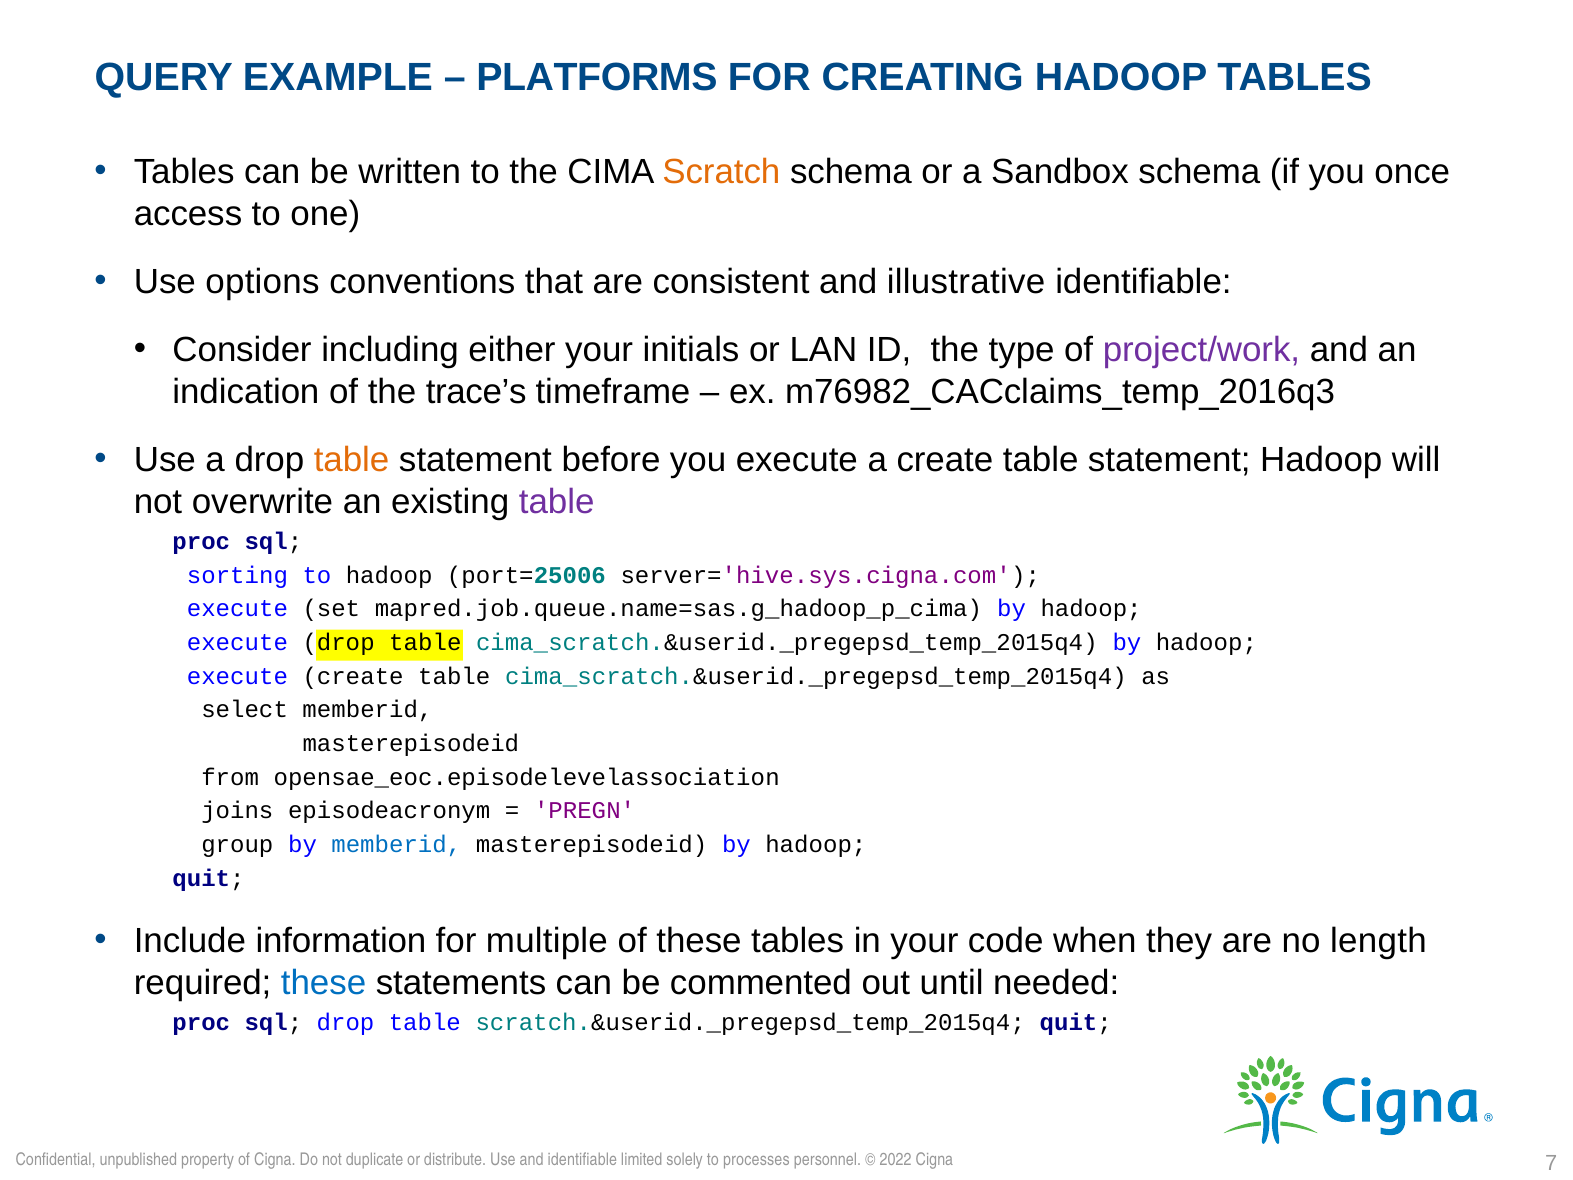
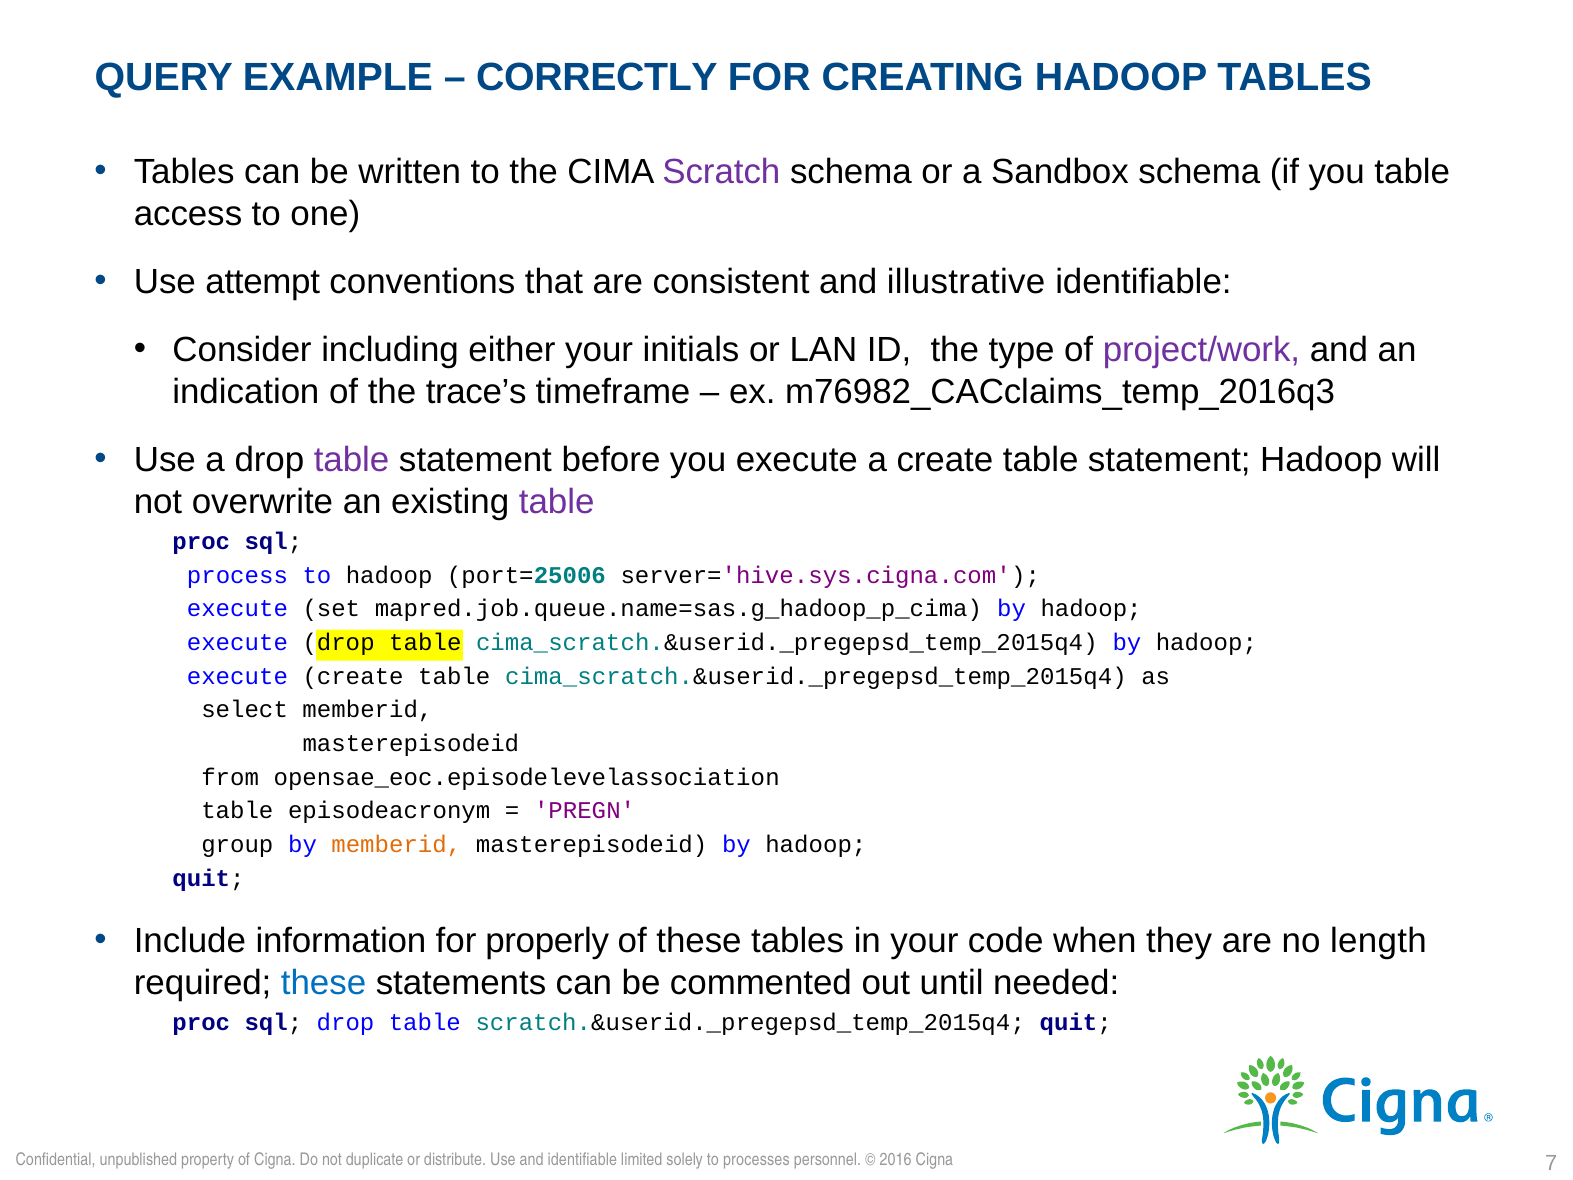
PLATFORMS: PLATFORMS -> CORRECTLY
Scratch colour: orange -> purple
you once: once -> table
options: options -> attempt
table at (352, 460) colour: orange -> purple
sorting: sorting -> process
joins at (237, 811): joins -> table
memberid at (396, 845) colour: blue -> orange
multiple: multiple -> properly
2022: 2022 -> 2016
